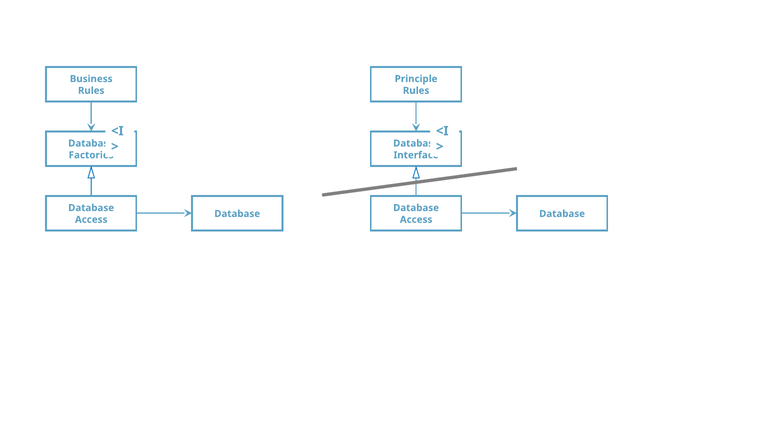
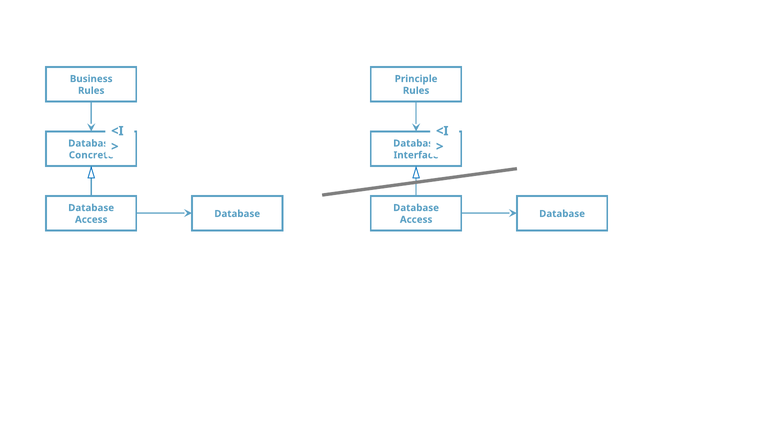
Factories: Factories -> Concrete
